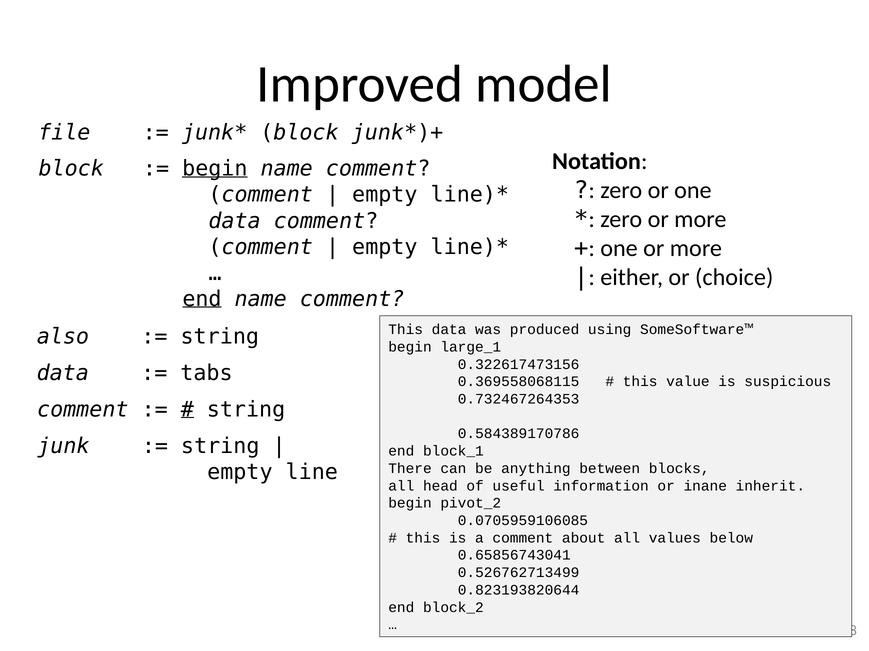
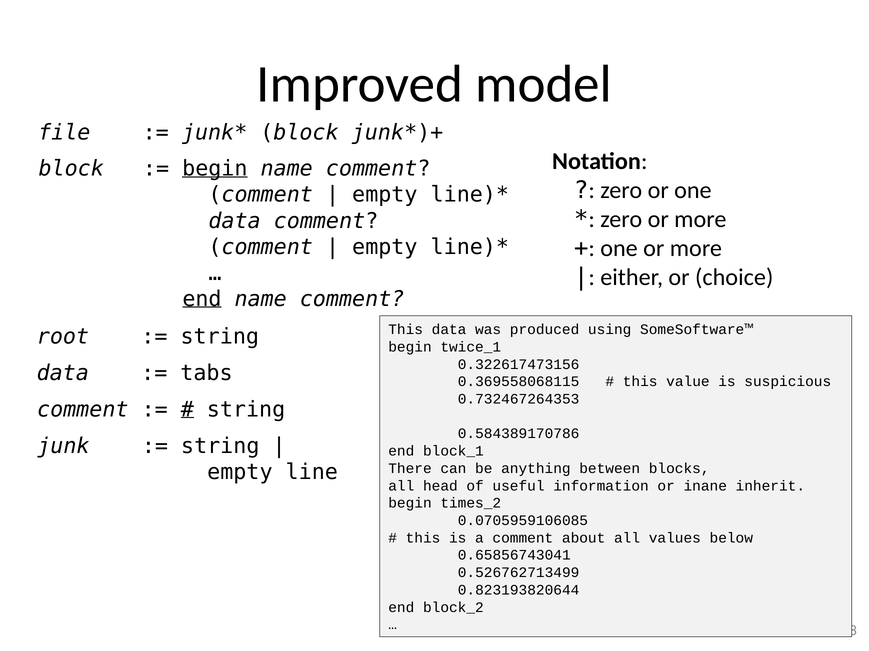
also: also -> root
large_1: large_1 -> twice_1
pivot_2: pivot_2 -> times_2
